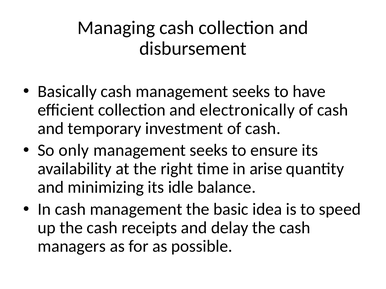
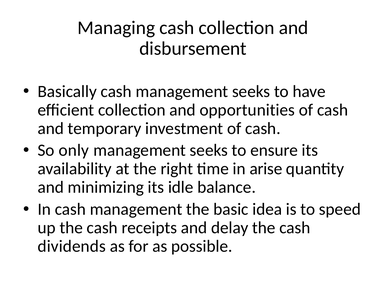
electronically: electronically -> opportunities
managers: managers -> dividends
